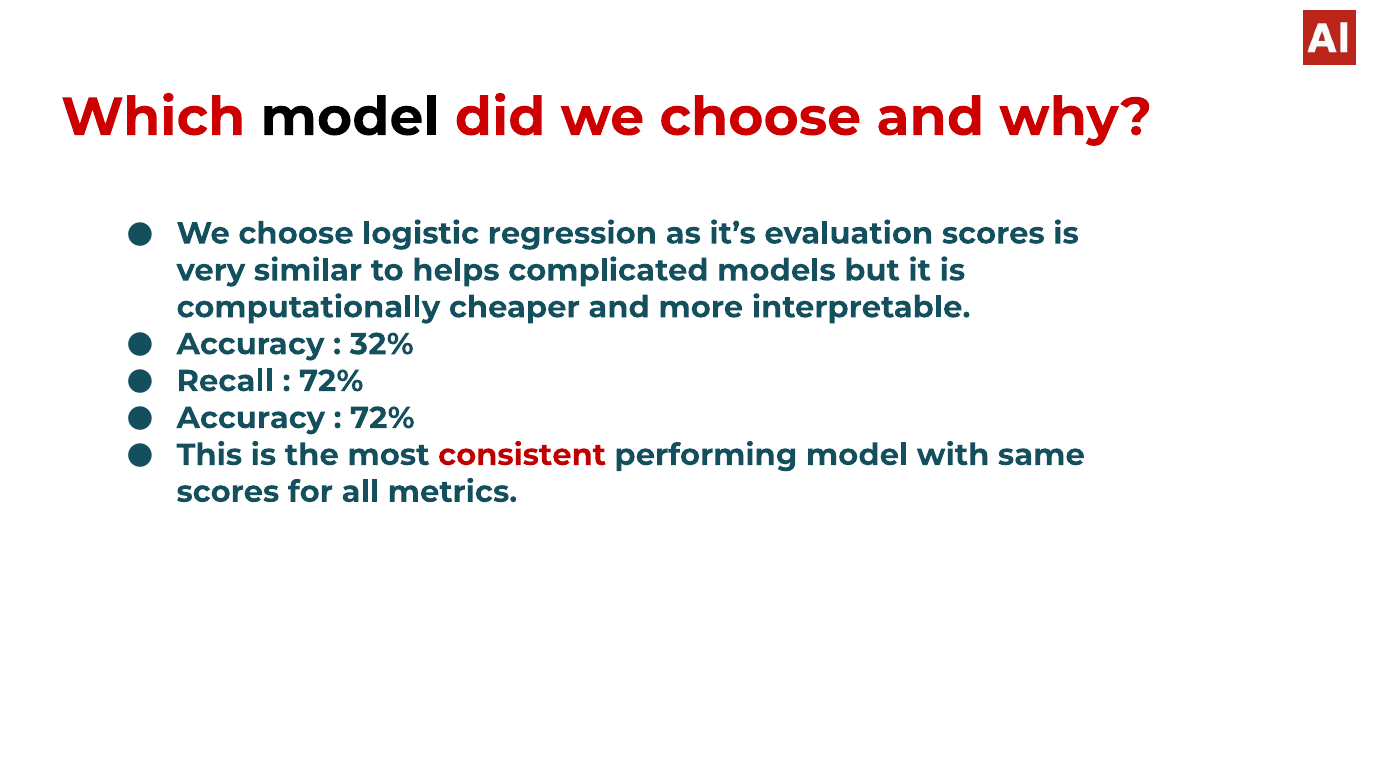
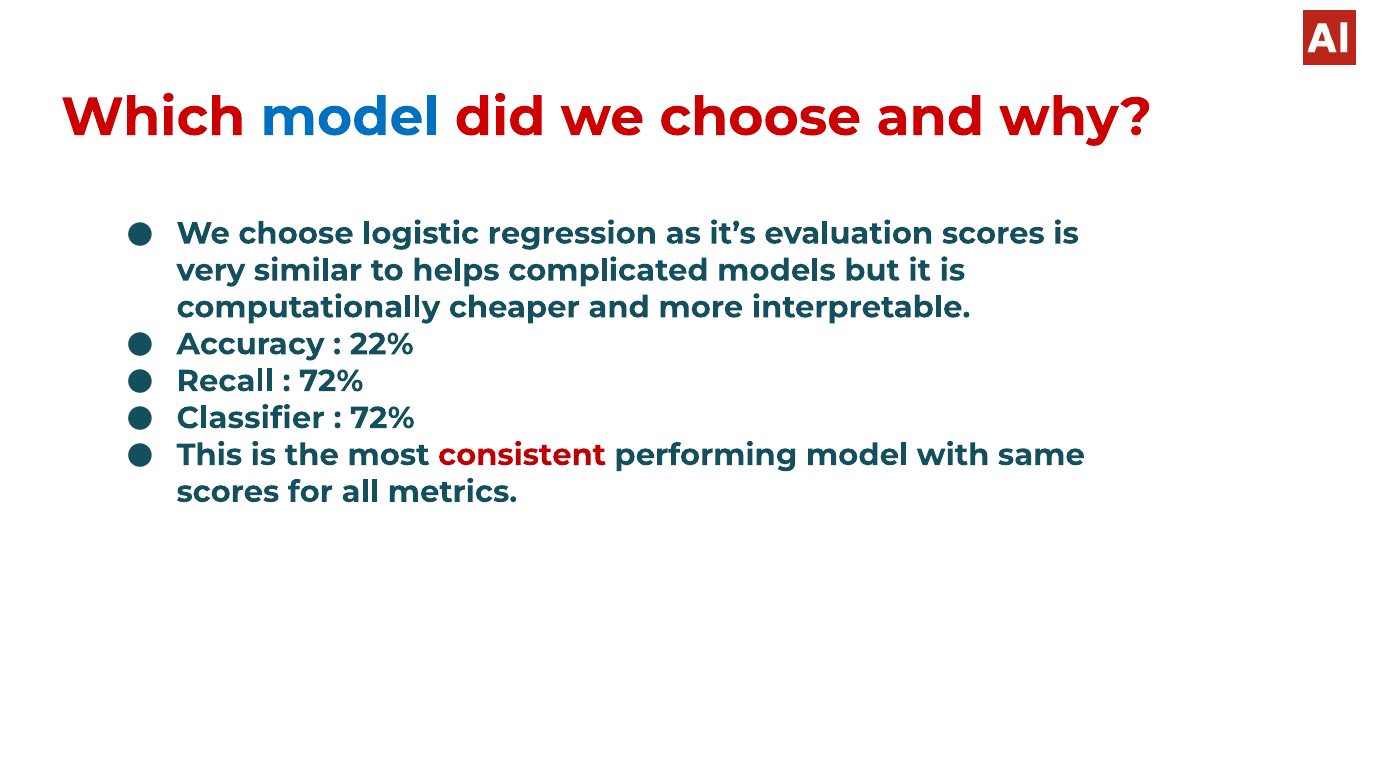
model at (350, 117) colour: black -> blue
32%: 32% -> 22%
Accuracy at (251, 418): Accuracy -> Classifier
